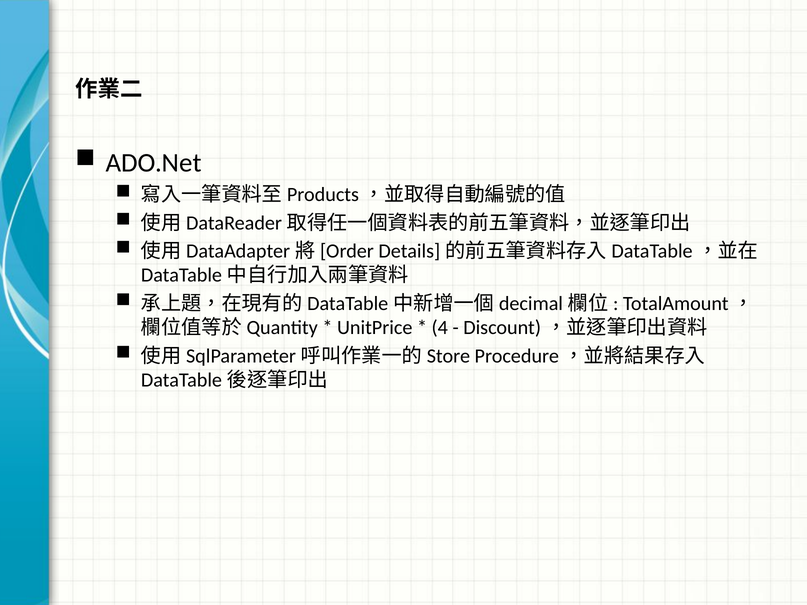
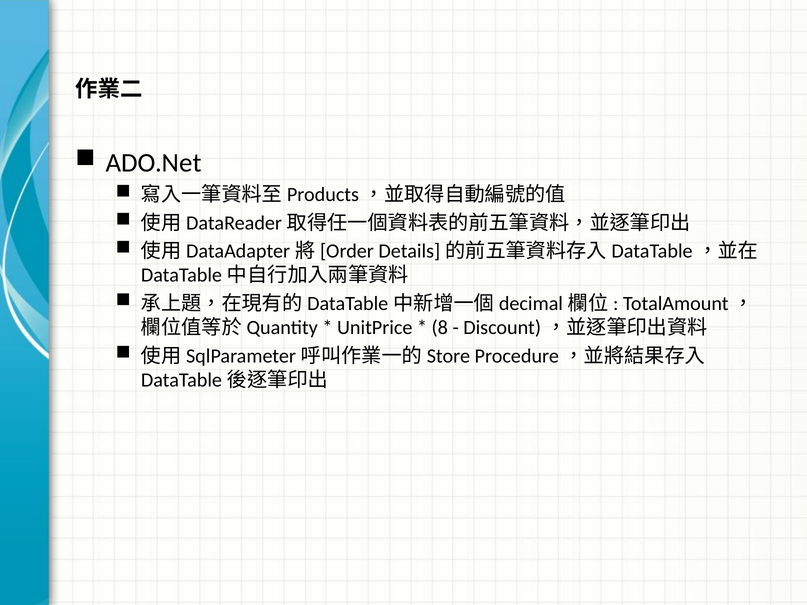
4: 4 -> 8
